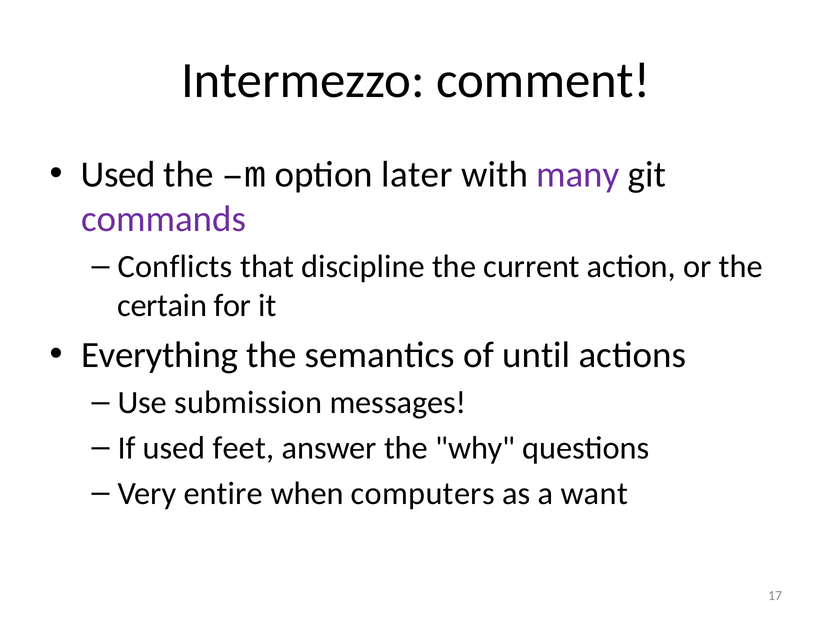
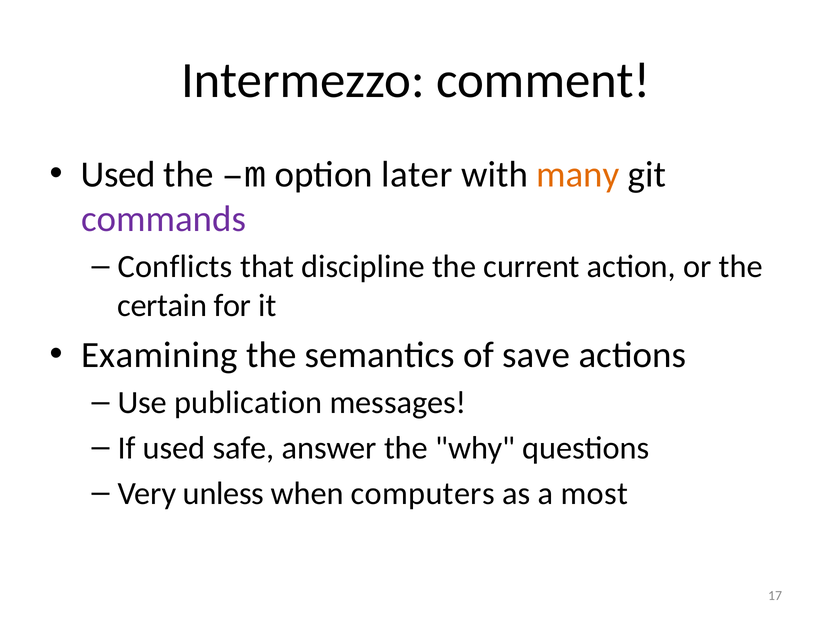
many colour: purple -> orange
Everything: Everything -> Examining
until: until -> save
submission: submission -> publication
feet: feet -> safe
entire: entire -> unless
want: want -> most
